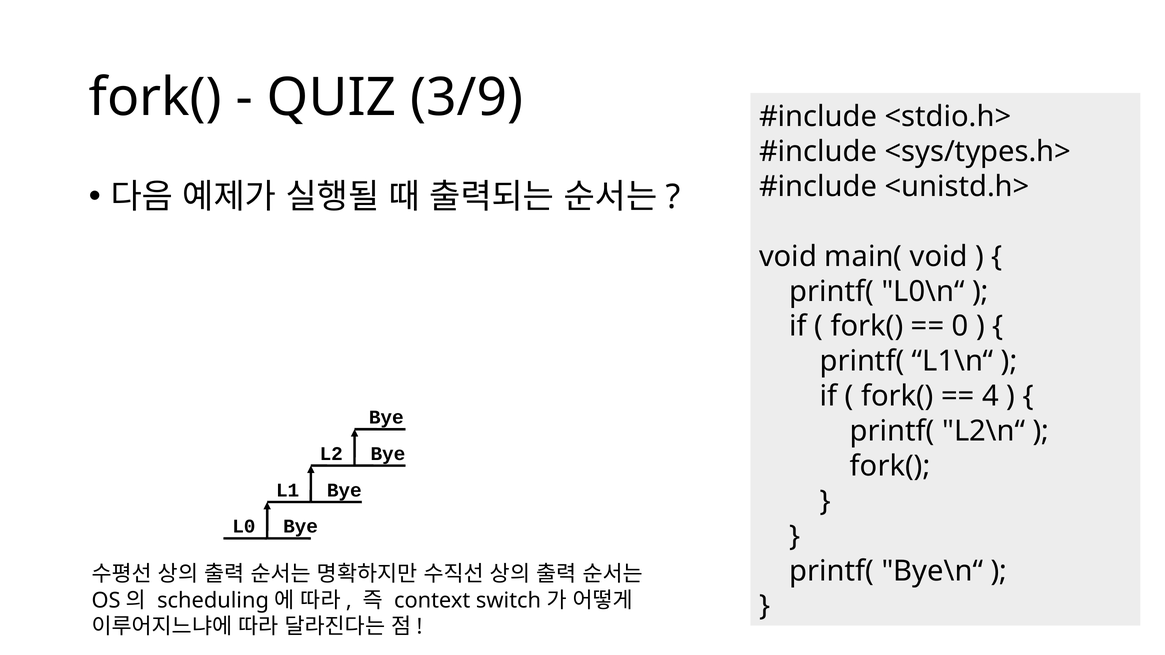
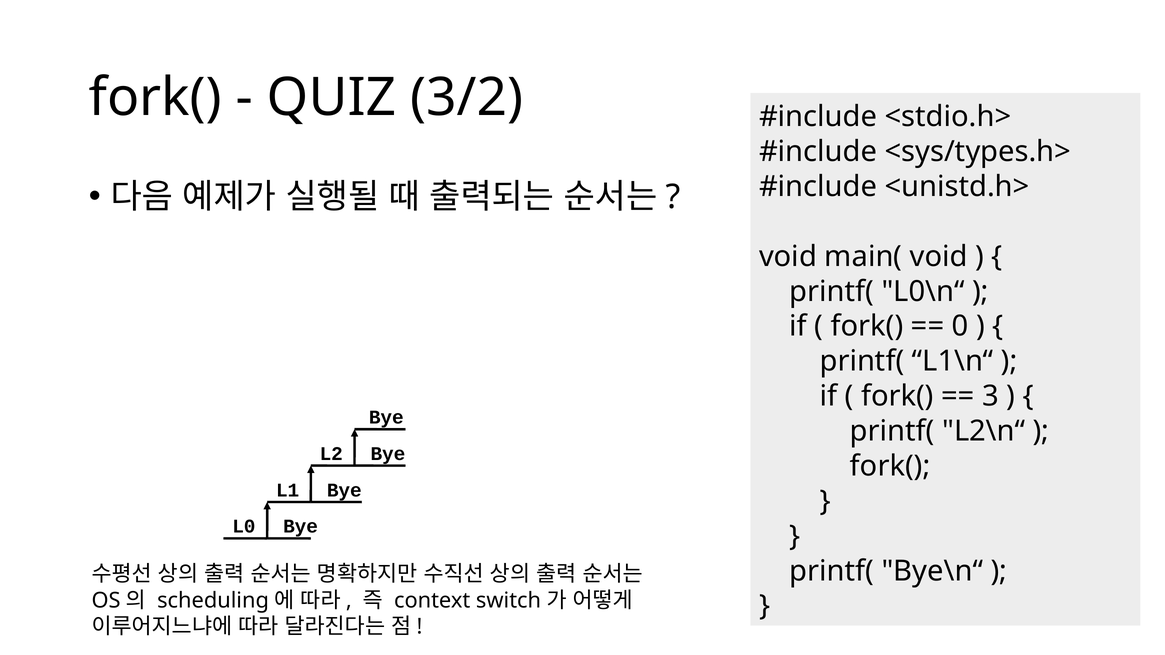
3/9: 3/9 -> 3/2
4: 4 -> 3
